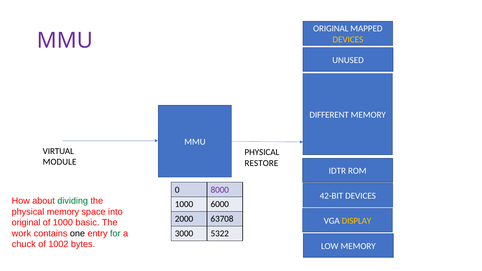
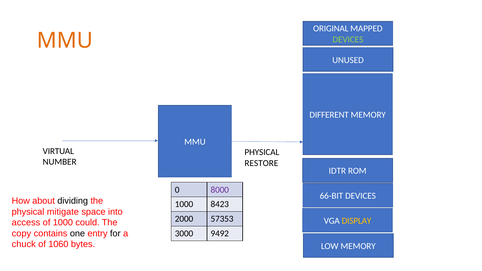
MMU at (65, 40) colour: purple -> orange
DEVICES at (348, 39) colour: yellow -> light green
MODULE: MODULE -> NUMBER
42-BIT: 42-BIT -> 66-BIT
dividing colour: green -> black
6000: 6000 -> 8423
physical memory: memory -> mitigate
63708: 63708 -> 57353
original at (26, 223): original -> access
basic: basic -> could
work: work -> copy
for colour: green -> black
5322: 5322 -> 9492
1002: 1002 -> 1060
